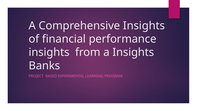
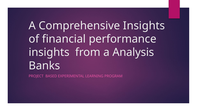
a Insights: Insights -> Analysis
